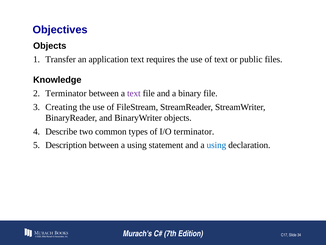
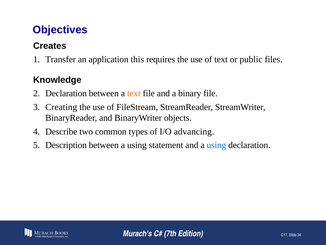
Objects at (50, 46): Objects -> Creates
application text: text -> this
Terminator at (66, 93): Terminator -> Declaration
text at (134, 93) colour: purple -> orange
I/O terminator: terminator -> advancing
